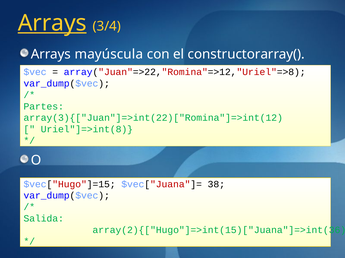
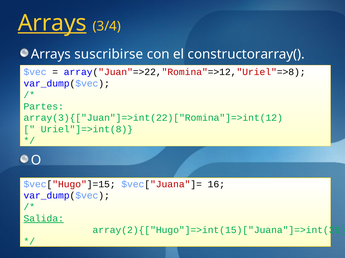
mayúscula: mayúscula -> suscribirse
38: 38 -> 16
Salida underline: none -> present
